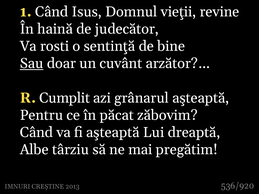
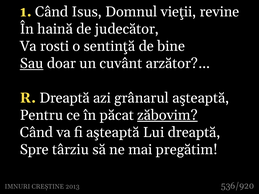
R Cumplit: Cumplit -> Dreaptă
zăbovim underline: none -> present
Albe: Albe -> Spre
